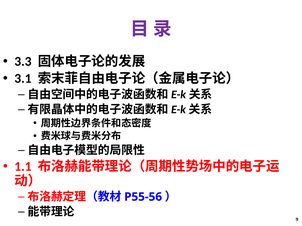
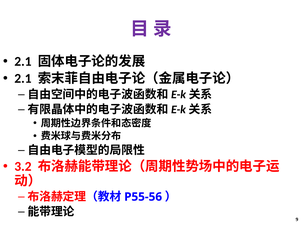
3.3 at (23, 62): 3.3 -> 2.1
3.1 at (23, 79): 3.1 -> 2.1
1.1: 1.1 -> 3.2
